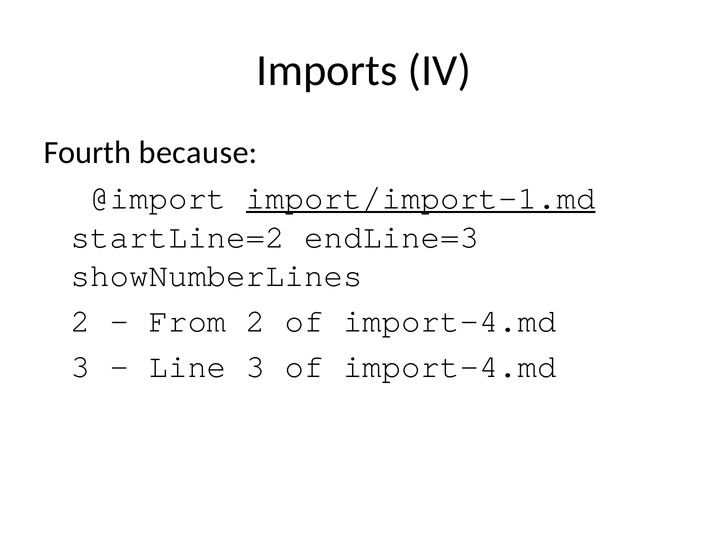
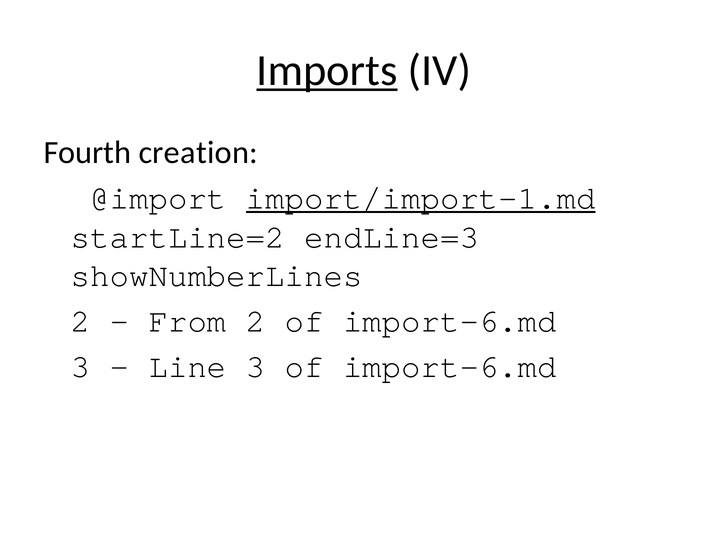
Imports underline: none -> present
because: because -> creation
2 of import-4.md: import-4.md -> import-6.md
3 of import-4.md: import-4.md -> import-6.md
